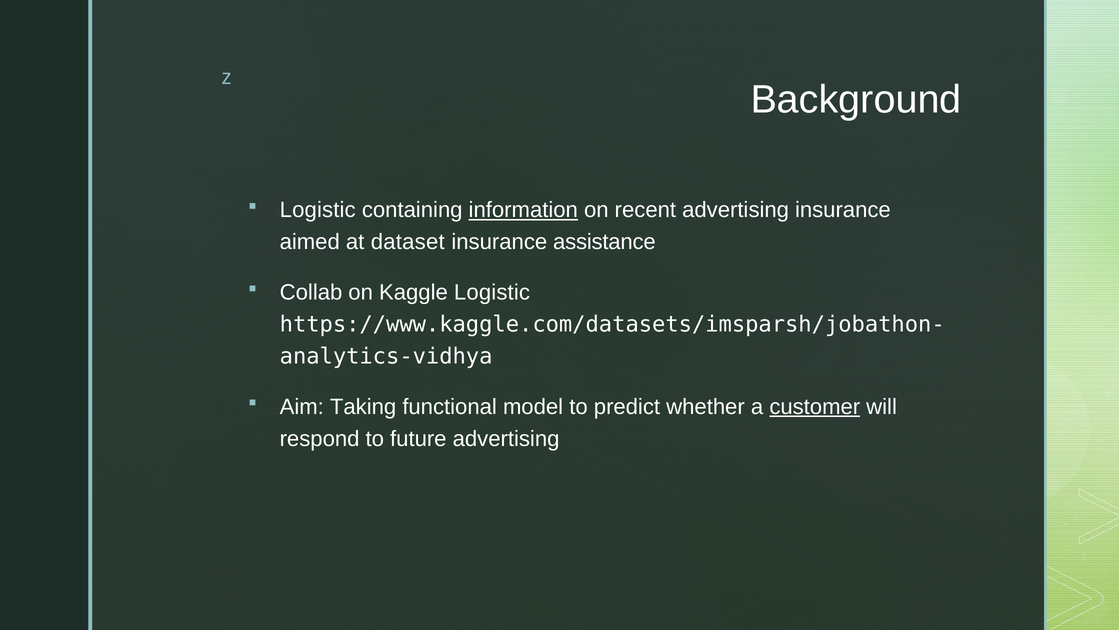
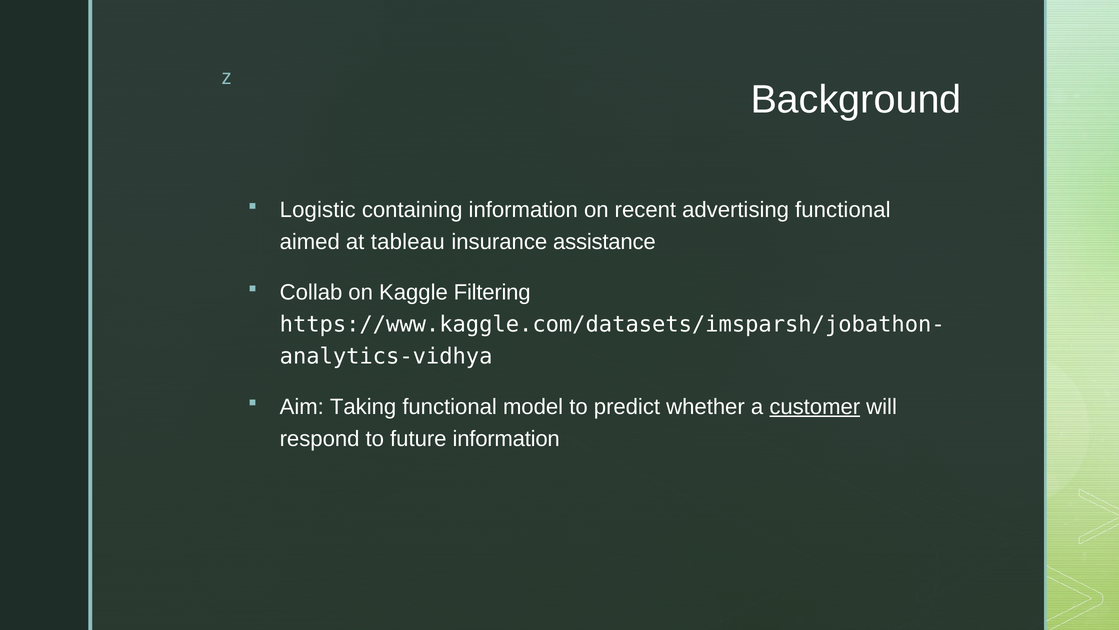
information at (523, 210) underline: present -> none
advertising insurance: insurance -> functional
dataset: dataset -> tableau
Kaggle Logistic: Logistic -> Filtering
future advertising: advertising -> information
